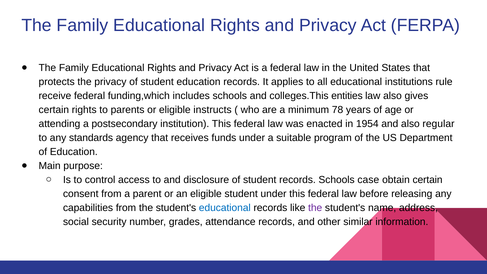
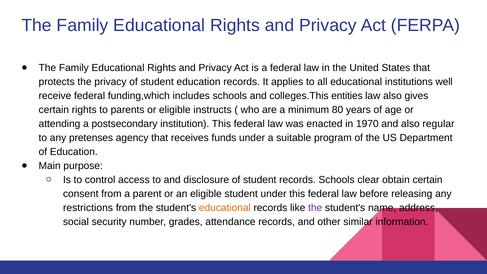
rule: rule -> well
78: 78 -> 80
1954: 1954 -> 1970
standards: standards -> pretenses
case: case -> clear
capabilities: capabilities -> restrictions
educational at (225, 208) colour: blue -> orange
